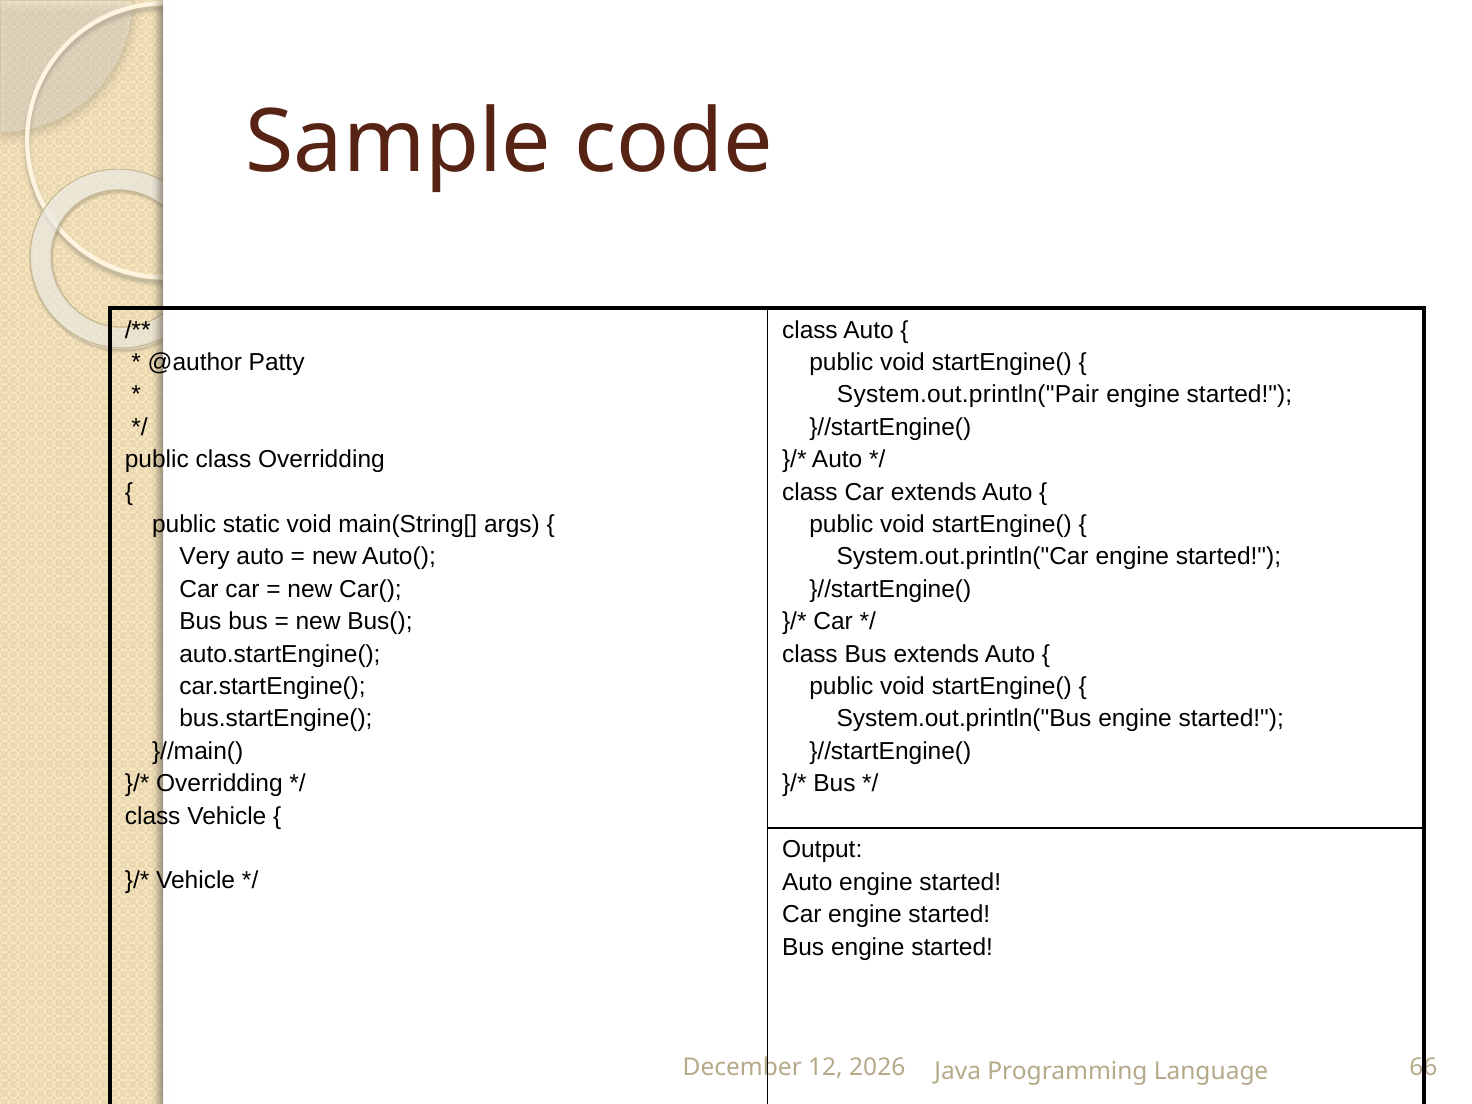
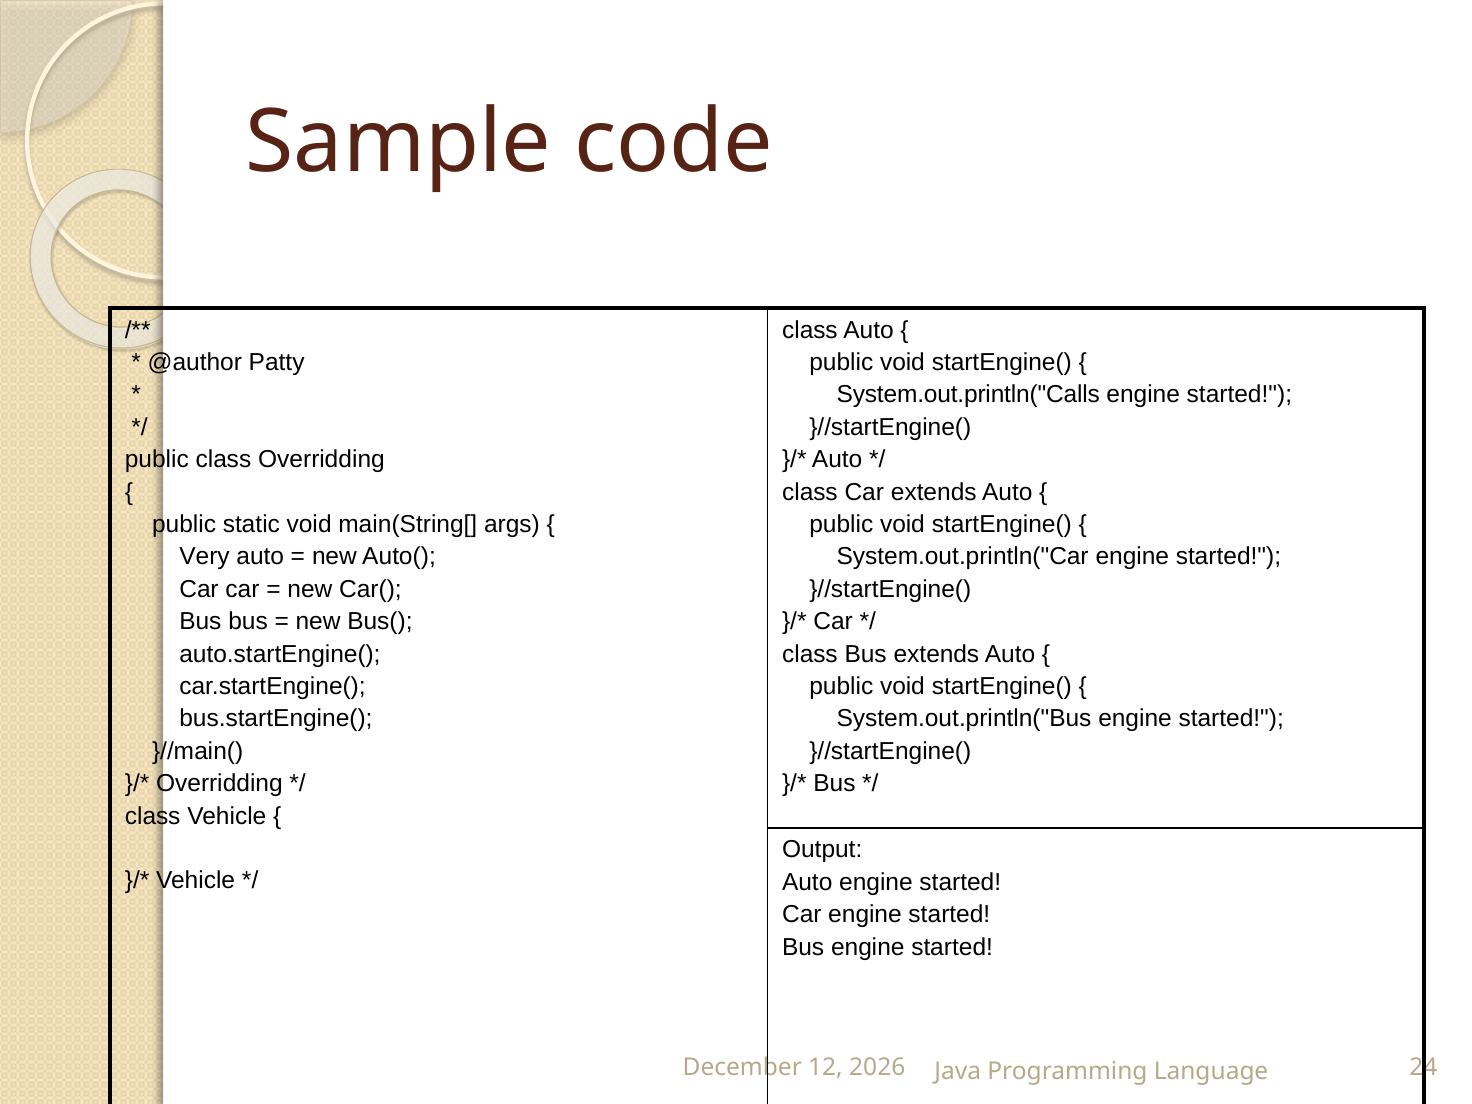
System.out.println("Pair: System.out.println("Pair -> System.out.println("Calls
66: 66 -> 24
